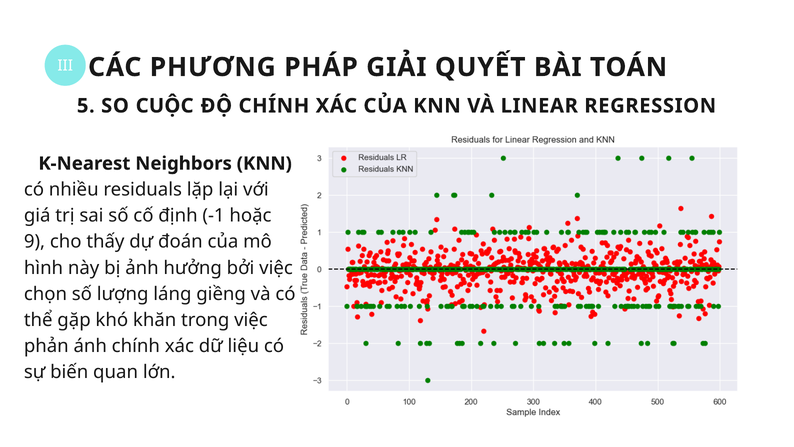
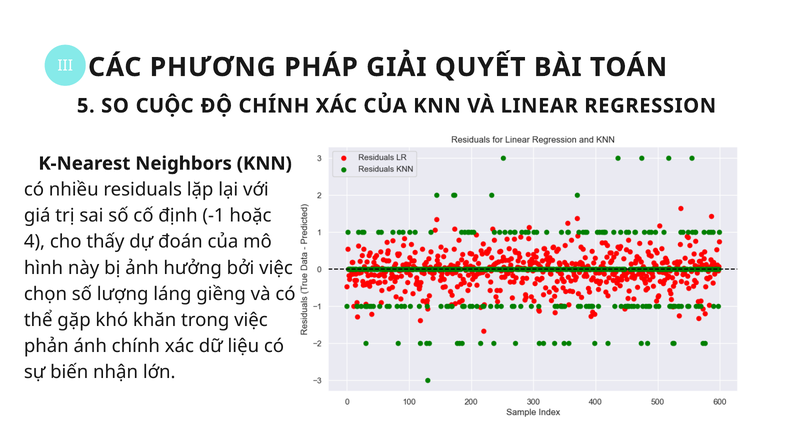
9: 9 -> 4
quan: quan -> nhận
